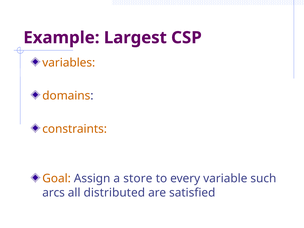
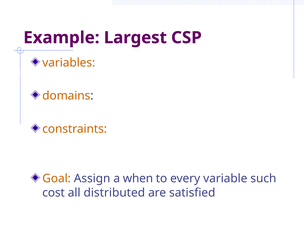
store: store -> when
arcs: arcs -> cost
